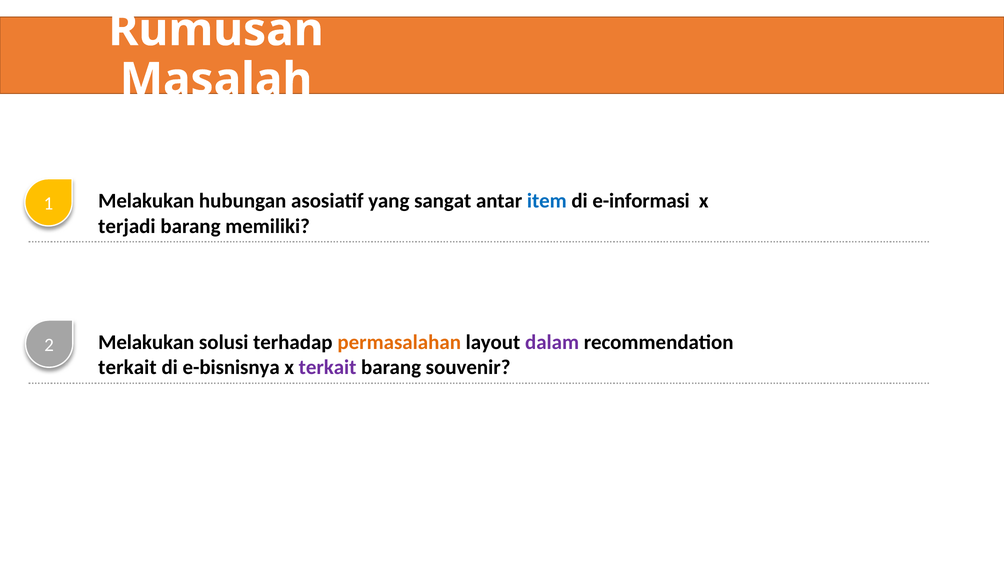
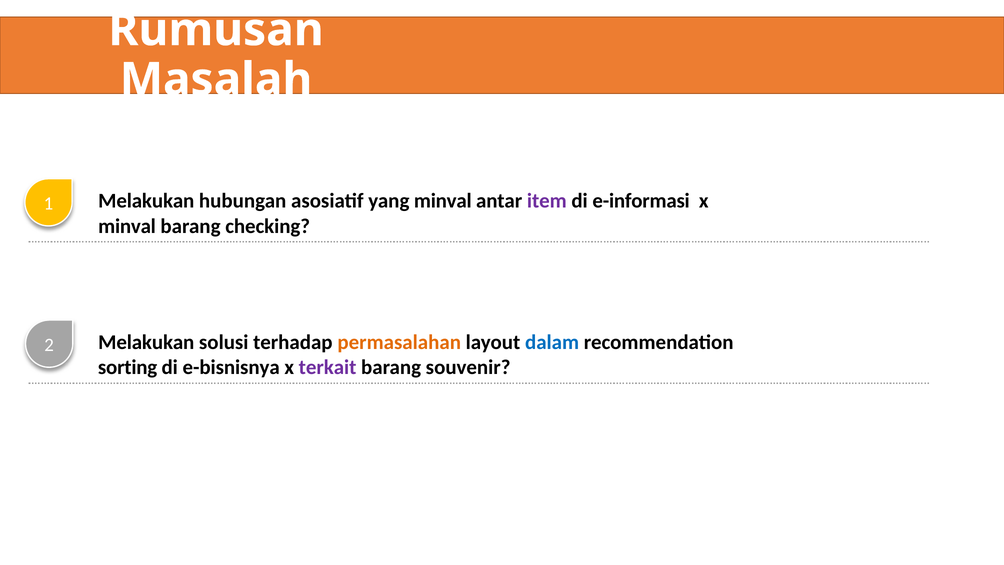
yang sangat: sangat -> minval
item colour: blue -> purple
terjadi at (127, 226): terjadi -> minval
memiliki: memiliki -> checking
dalam colour: purple -> blue
terkait at (127, 367): terkait -> sorting
